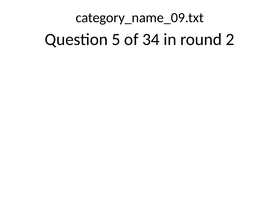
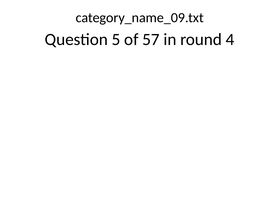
34: 34 -> 57
2: 2 -> 4
